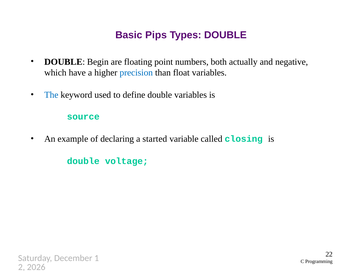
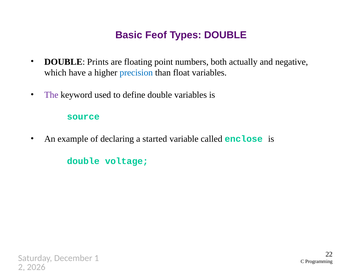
Pips: Pips -> Feof
Begin: Begin -> Prints
The colour: blue -> purple
closing: closing -> enclose
